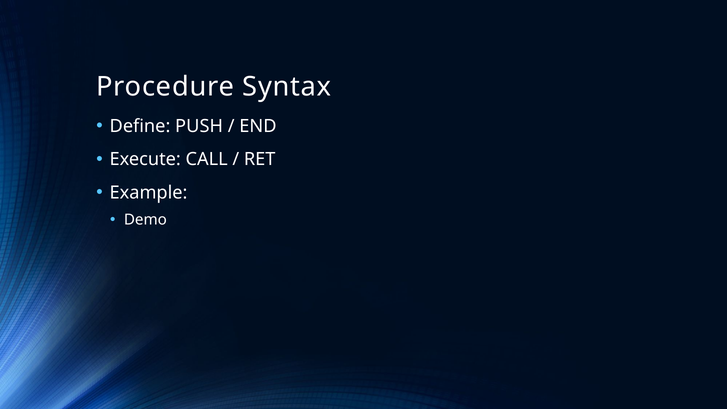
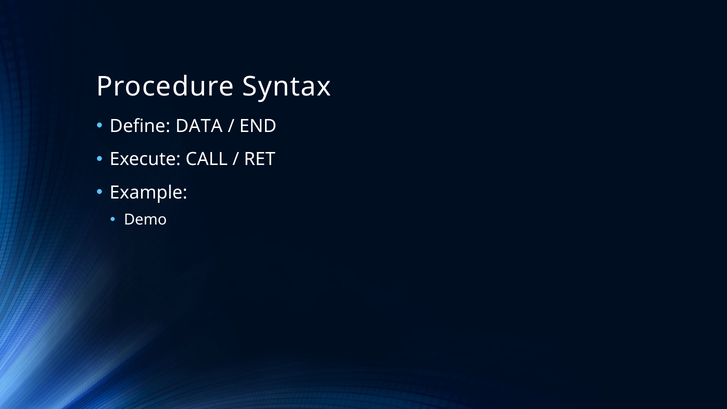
PUSH: PUSH -> DATA
